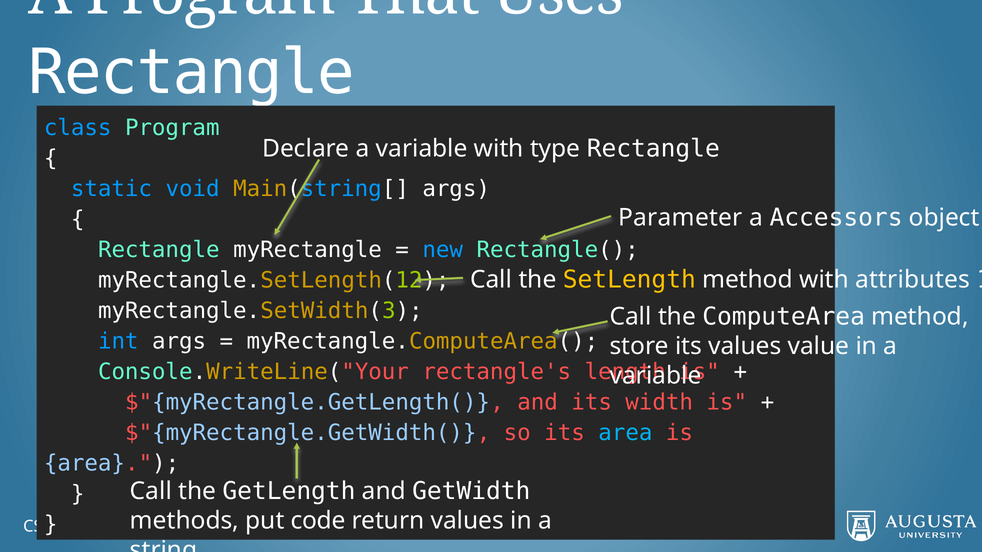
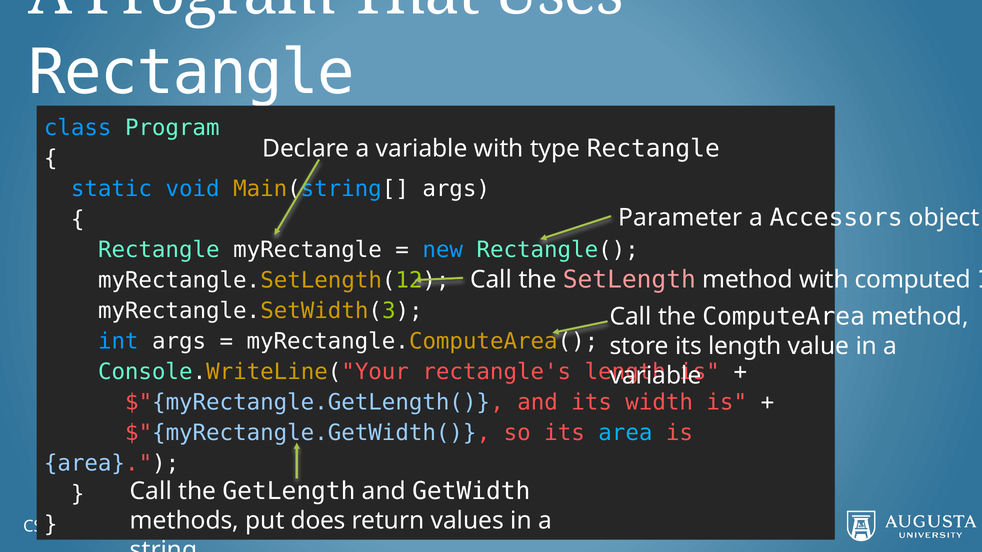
SetLength colour: yellow -> pink
attributes: attributes -> computed
its values: values -> length
code: code -> does
